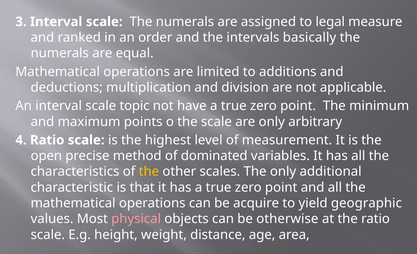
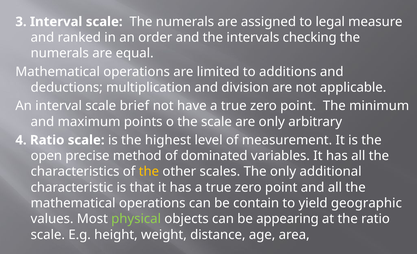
basically: basically -> checking
topic: topic -> brief
acquire: acquire -> contain
physical colour: pink -> light green
otherwise: otherwise -> appearing
